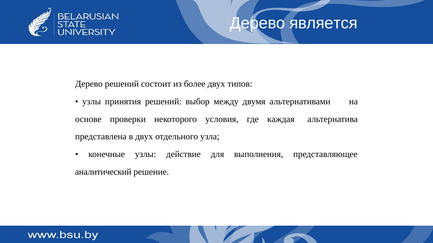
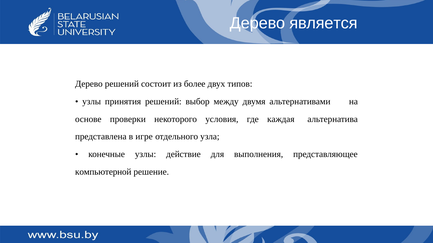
в двух: двух -> игре
аналитический: аналитический -> компьютерной
